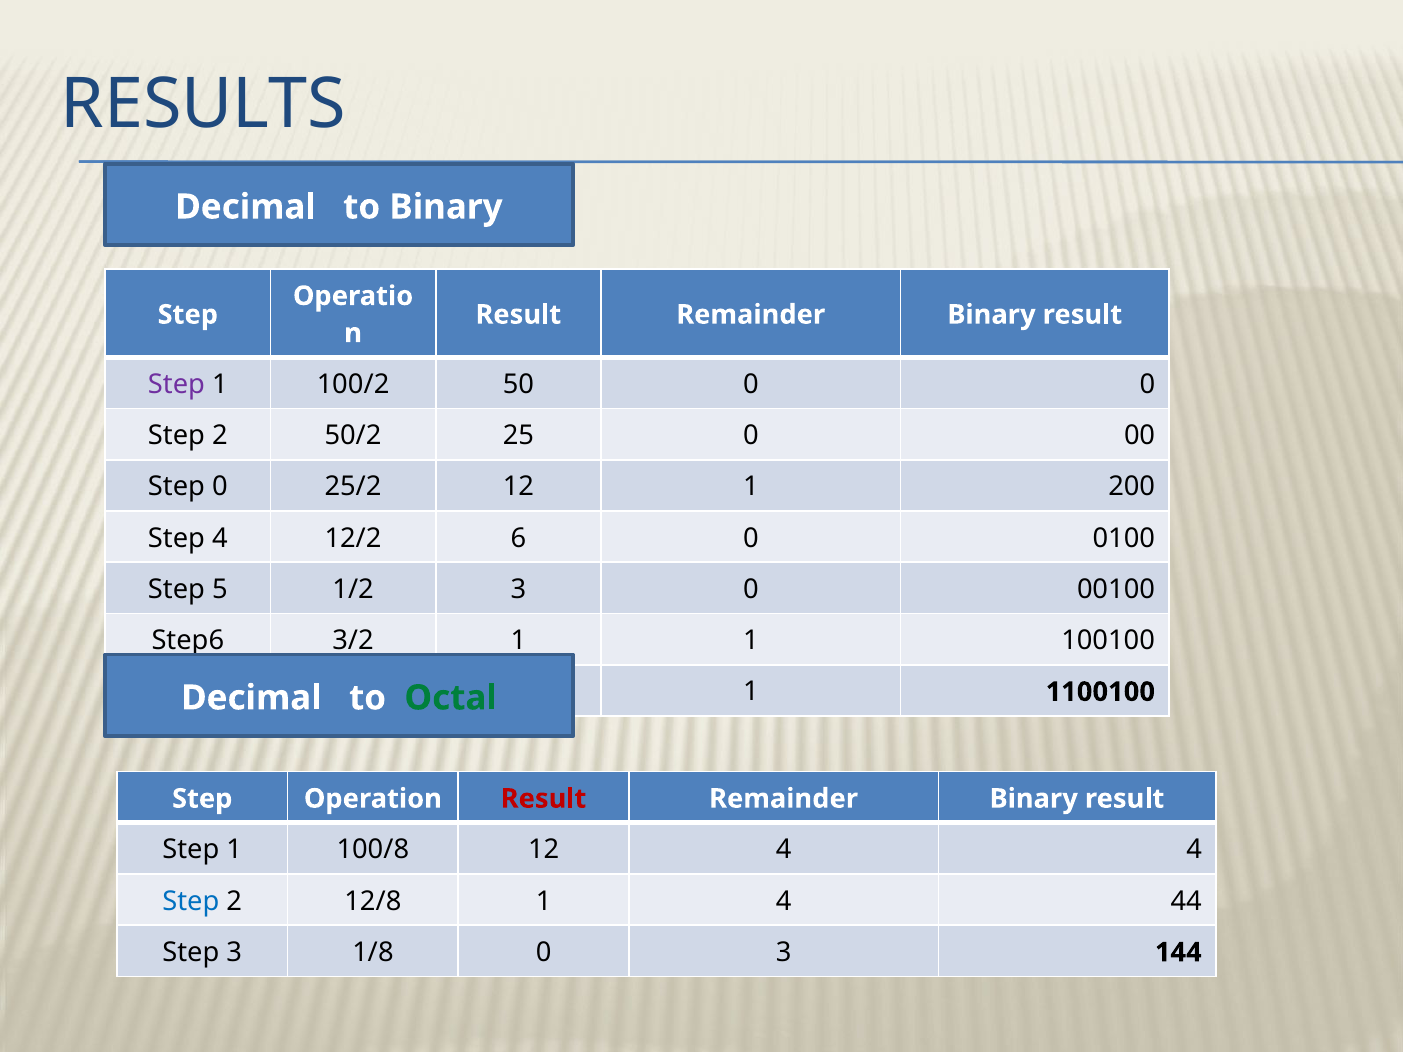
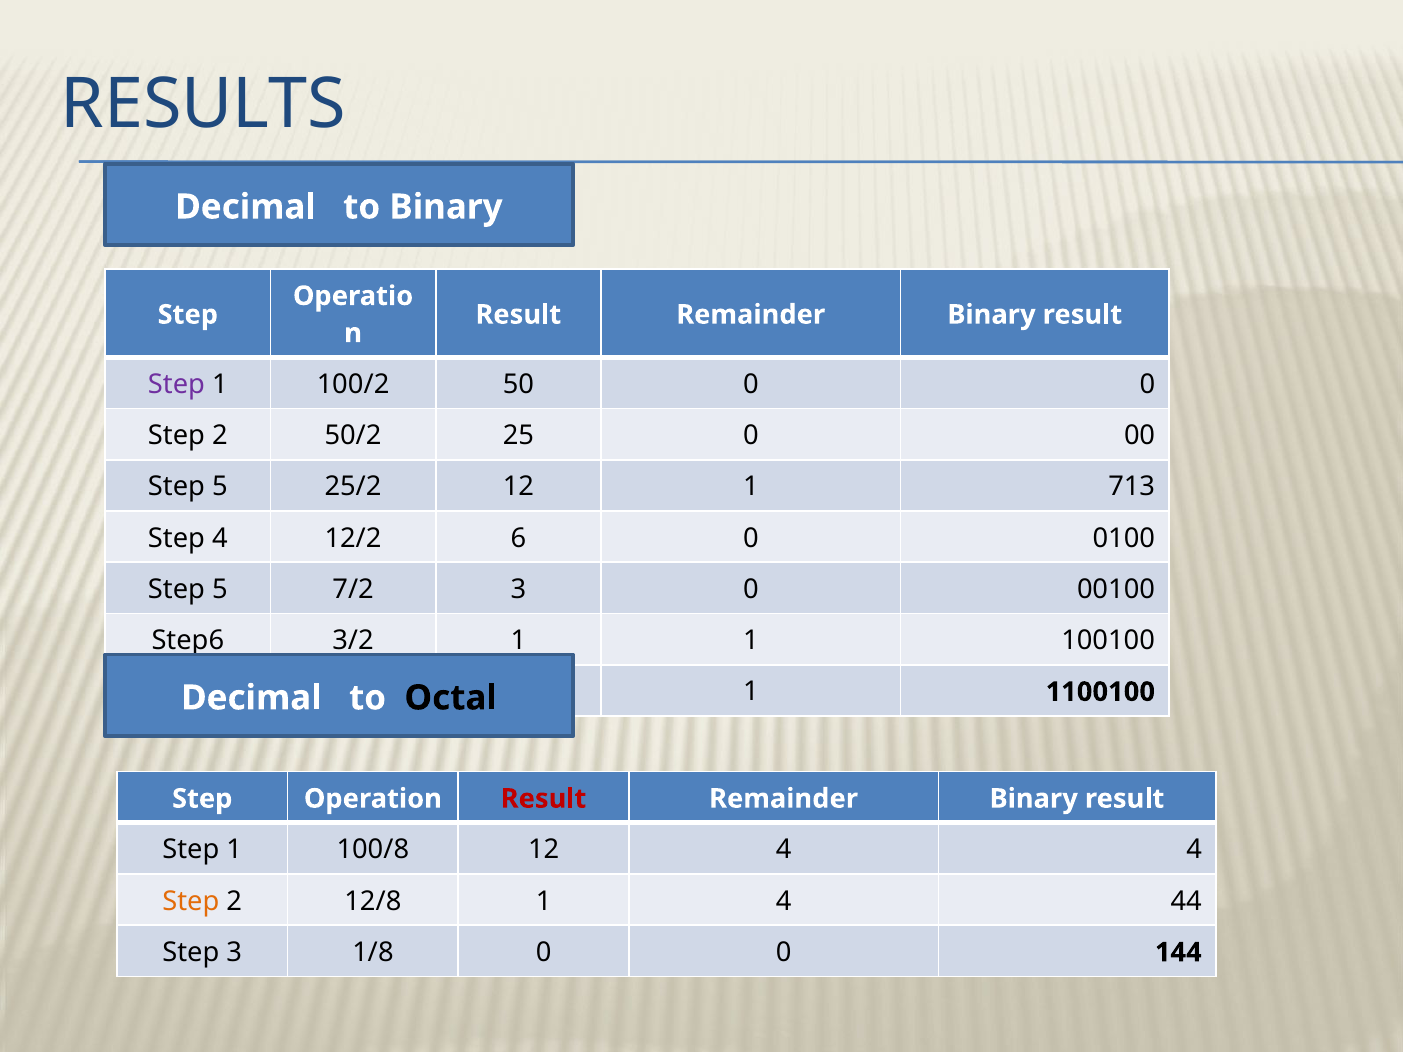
0 at (220, 487): 0 -> 5
200: 200 -> 713
1/2: 1/2 -> 7/2
Octal colour: green -> black
Step at (191, 901) colour: blue -> orange
1/8 0 3: 3 -> 0
